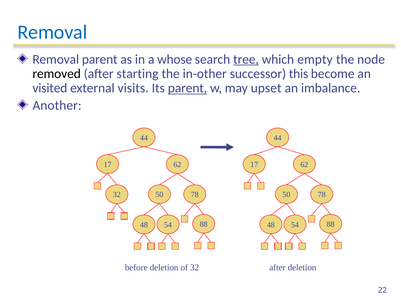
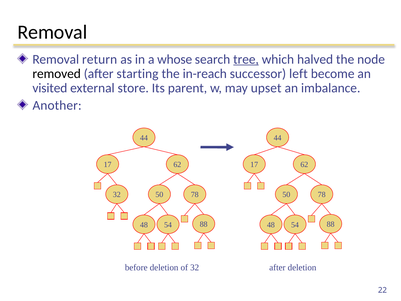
Removal at (52, 32) colour: blue -> black
Removal parent: parent -> return
empty: empty -> halved
in-other: in-other -> in-reach
this: this -> left
visits: visits -> store
parent at (188, 88) underline: present -> none
